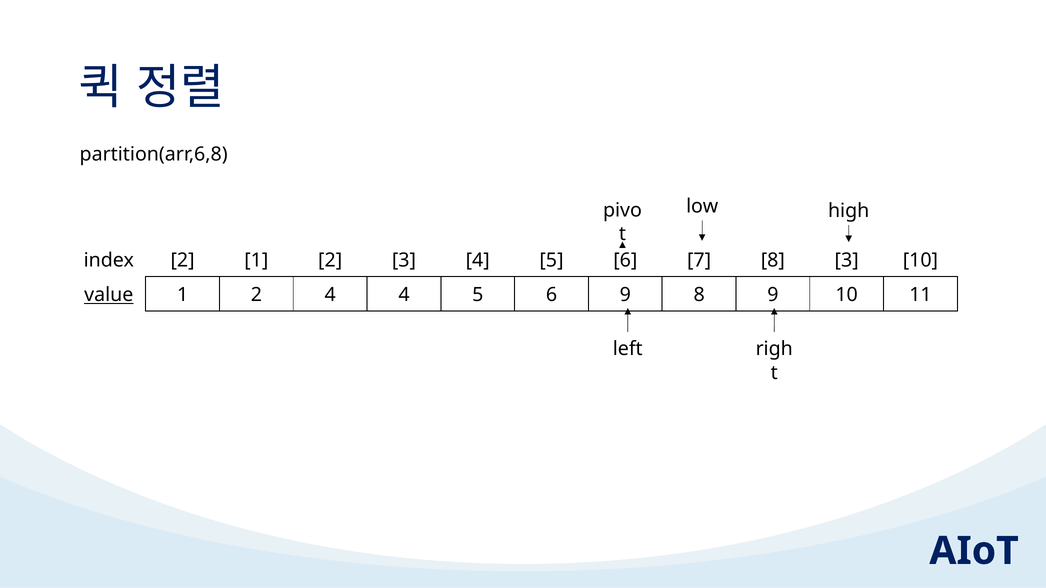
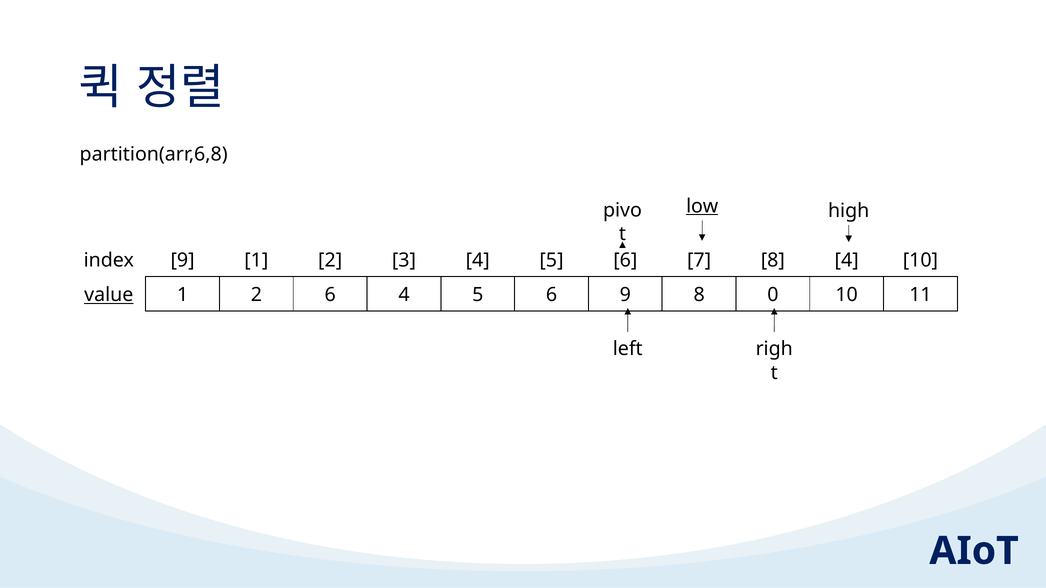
low underline: none -> present
index 2: 2 -> 9
8 3: 3 -> 4
2 4: 4 -> 6
8 9: 9 -> 0
